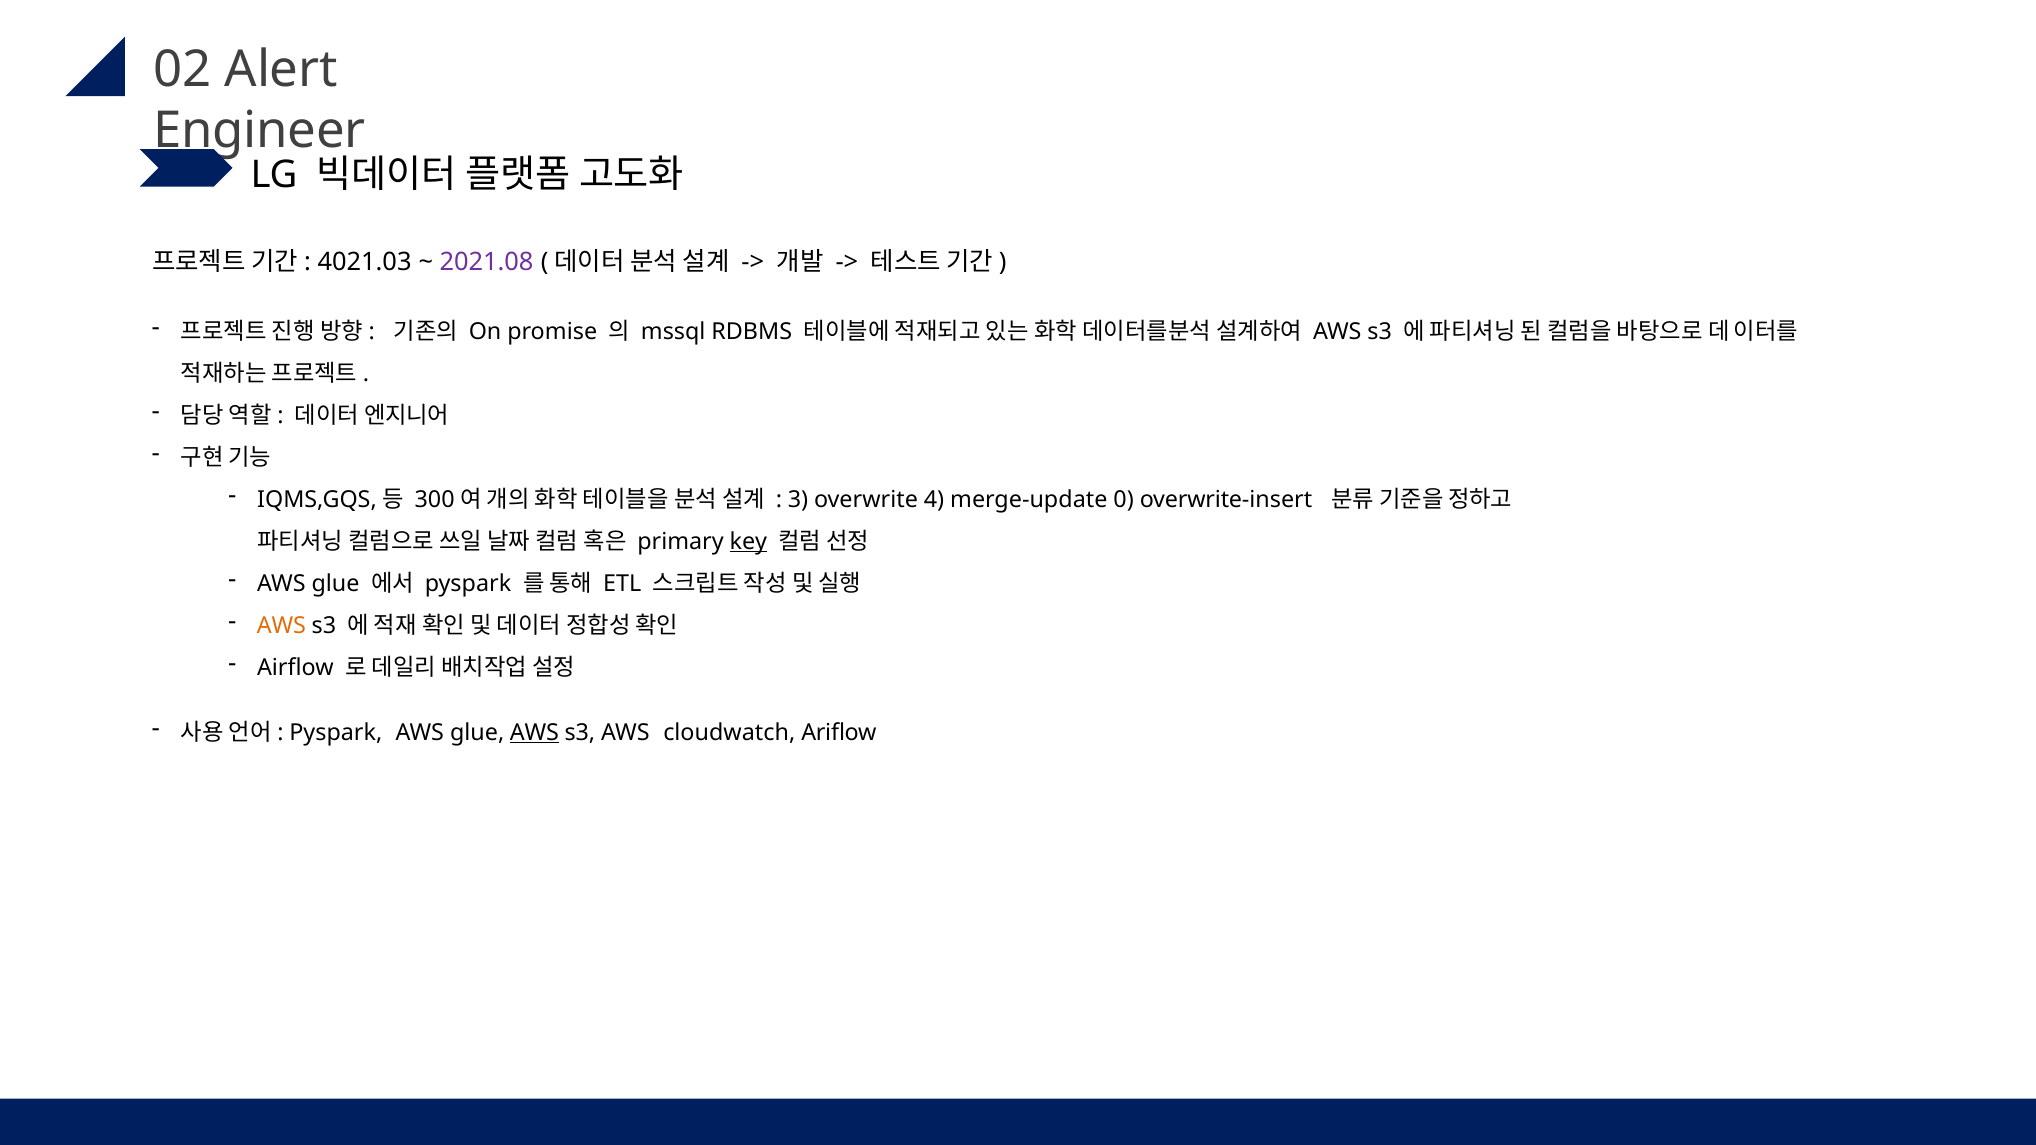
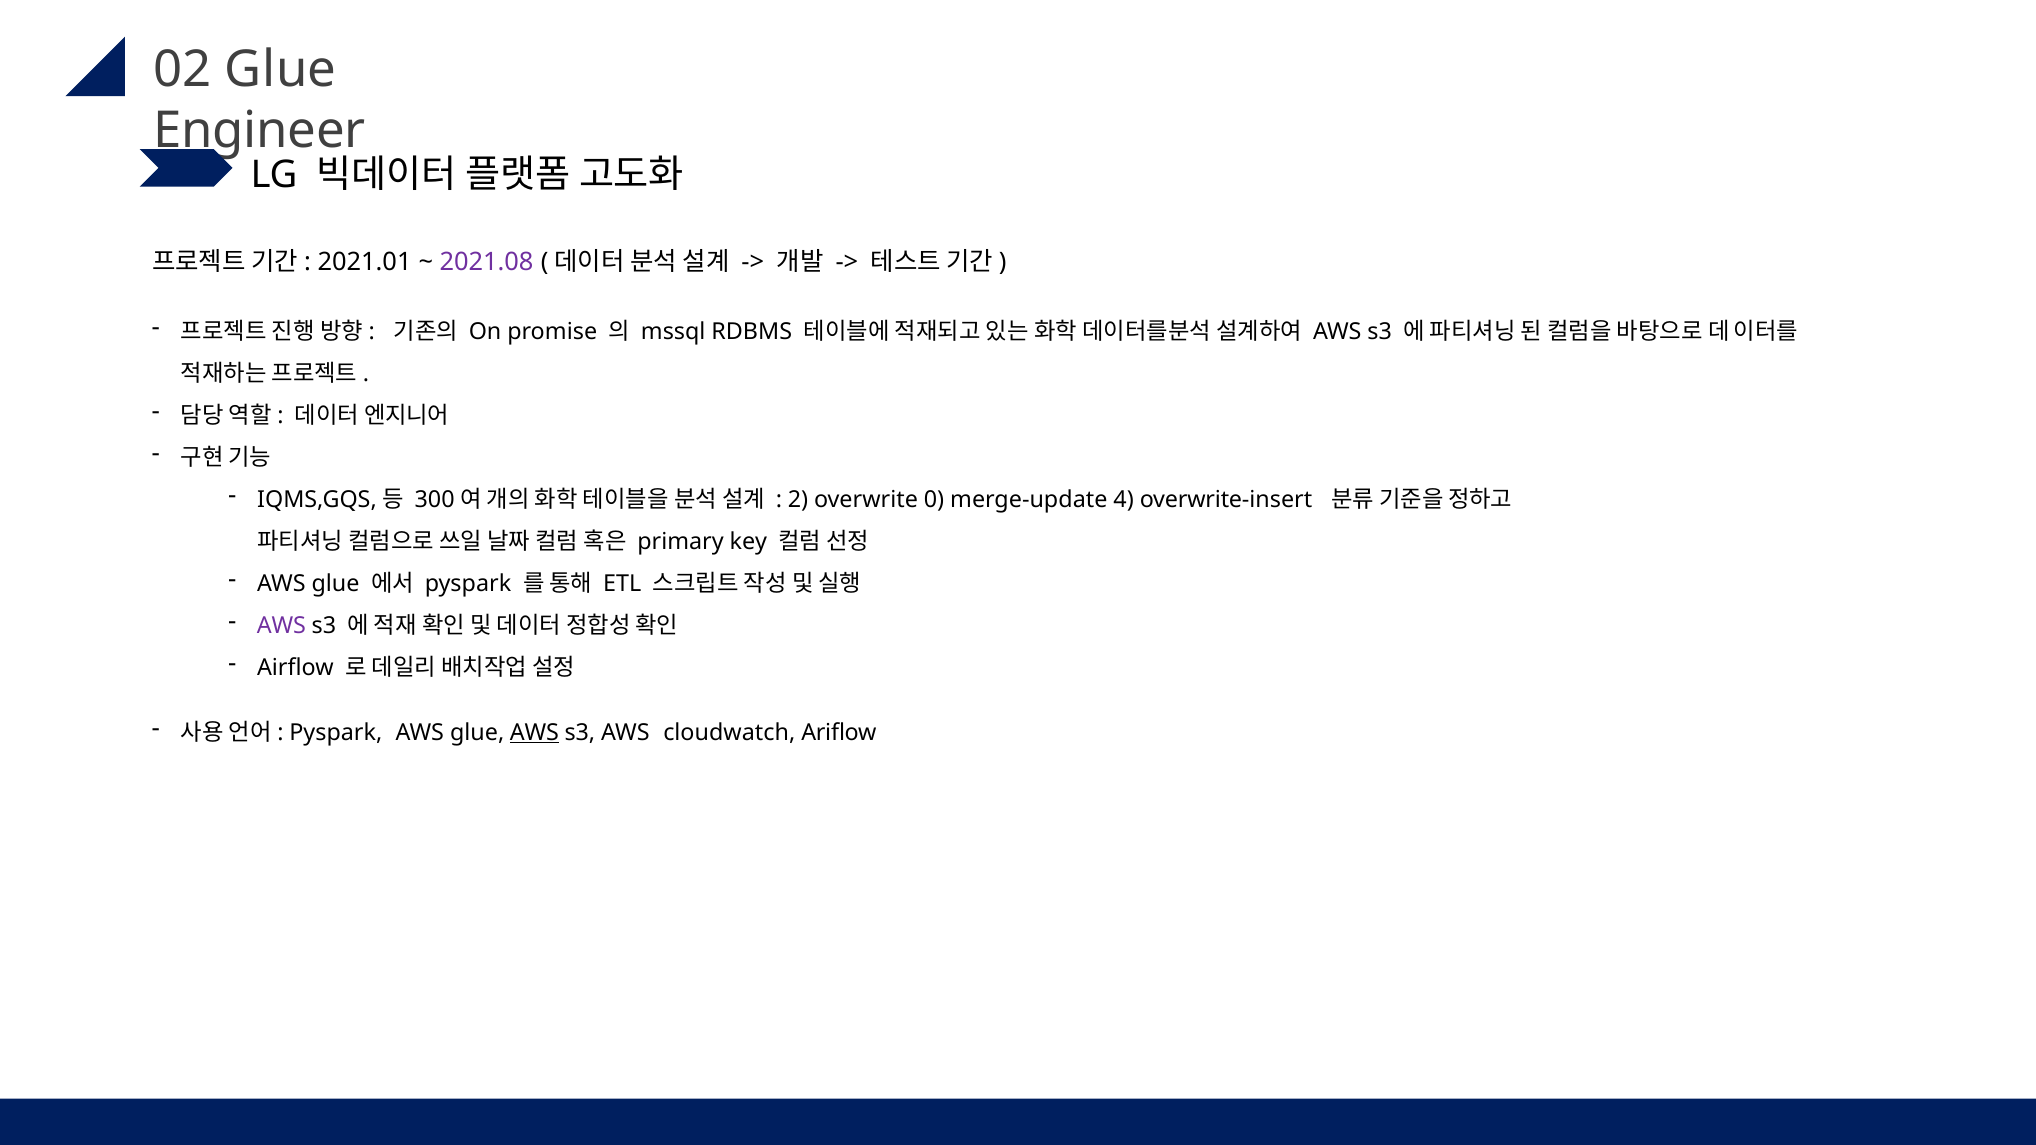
02 Alert: Alert -> Glue
4021.03: 4021.03 -> 2021.01
3: 3 -> 2
4: 4 -> 0
0: 0 -> 4
key underline: present -> none
AWS at (281, 626) colour: orange -> purple
